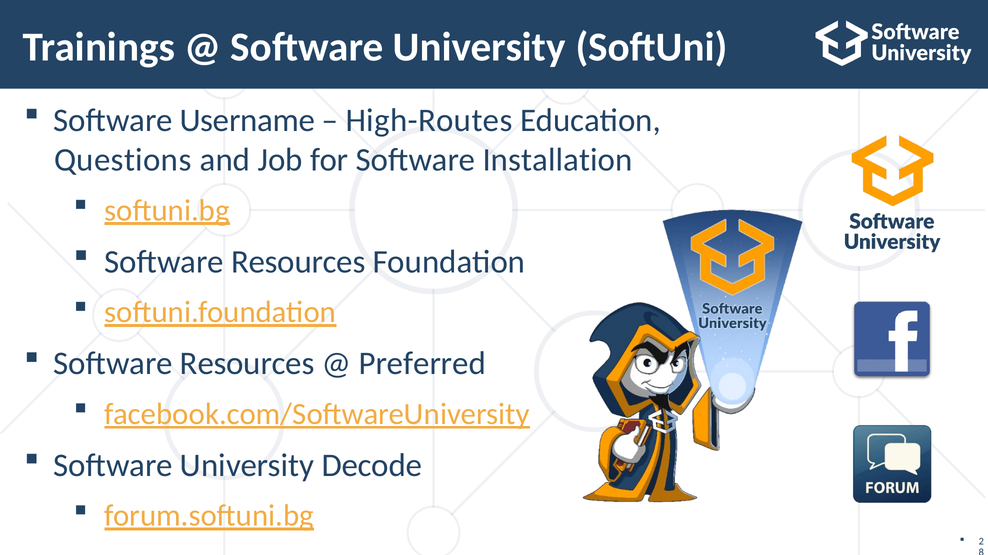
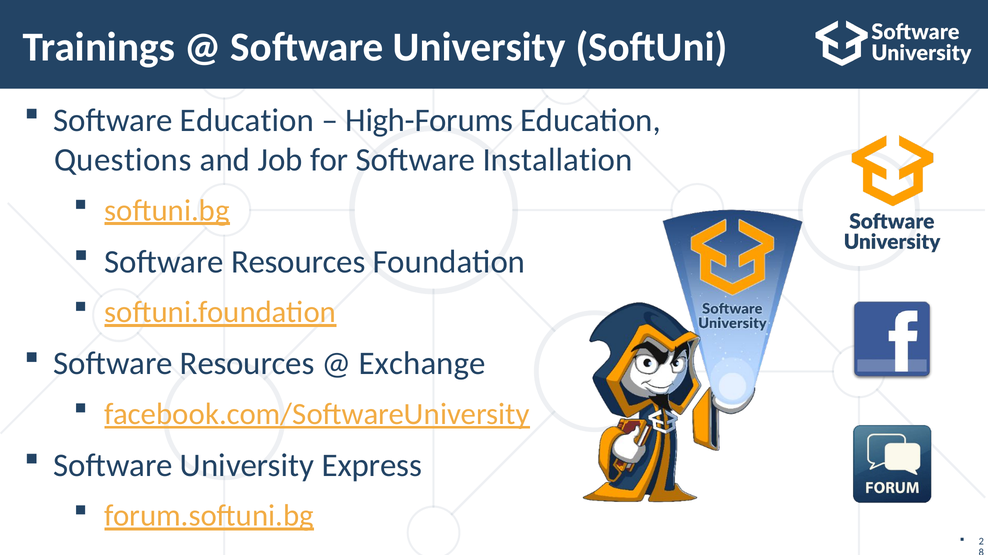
Software Username: Username -> Education
High-Routes: High-Routes -> High-Forums
Preferred: Preferred -> Exchange
Decode: Decode -> Express
